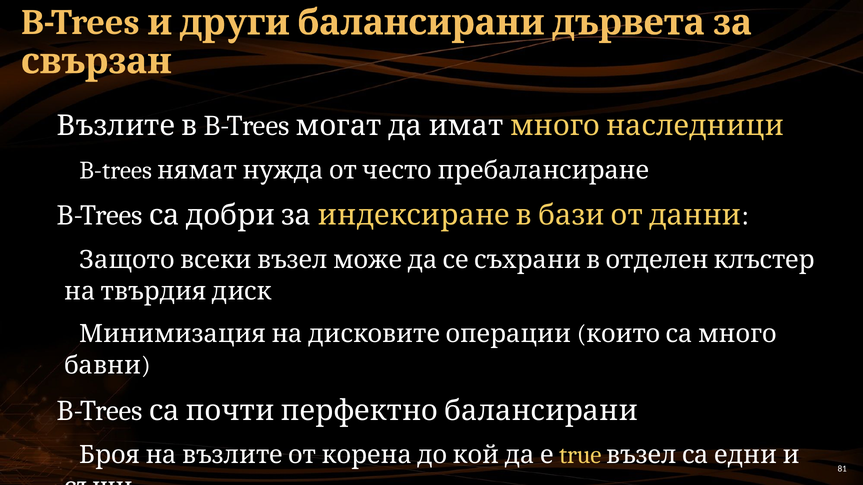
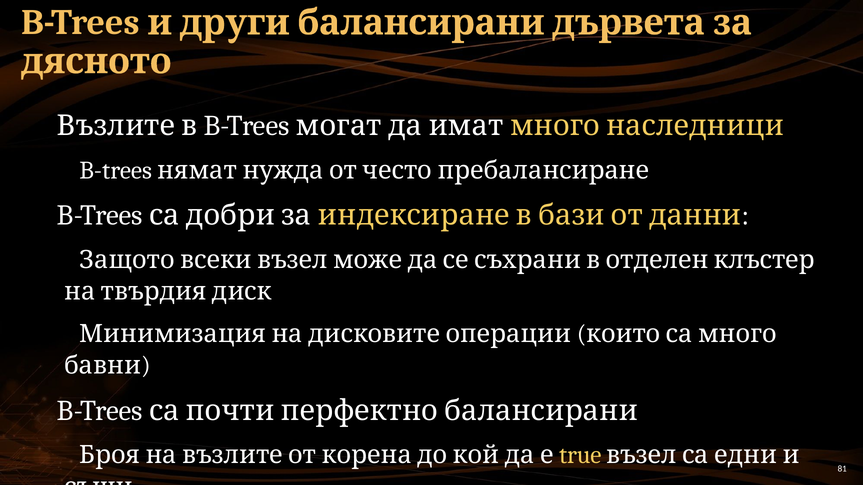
свързан: свързан -> дясното
